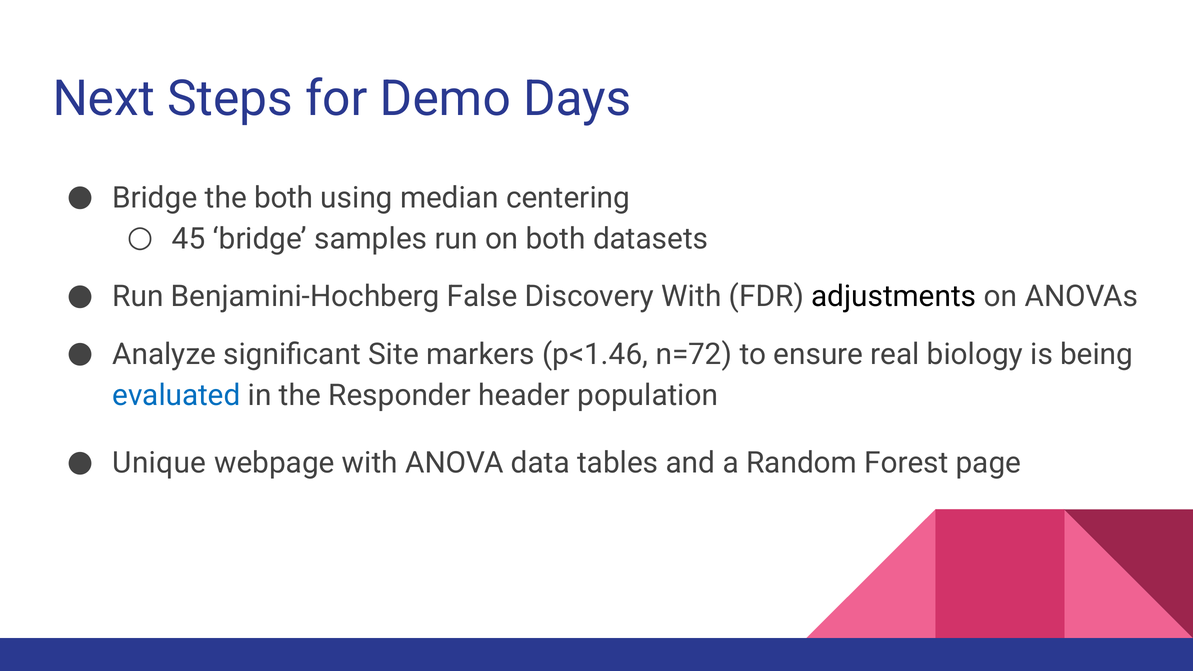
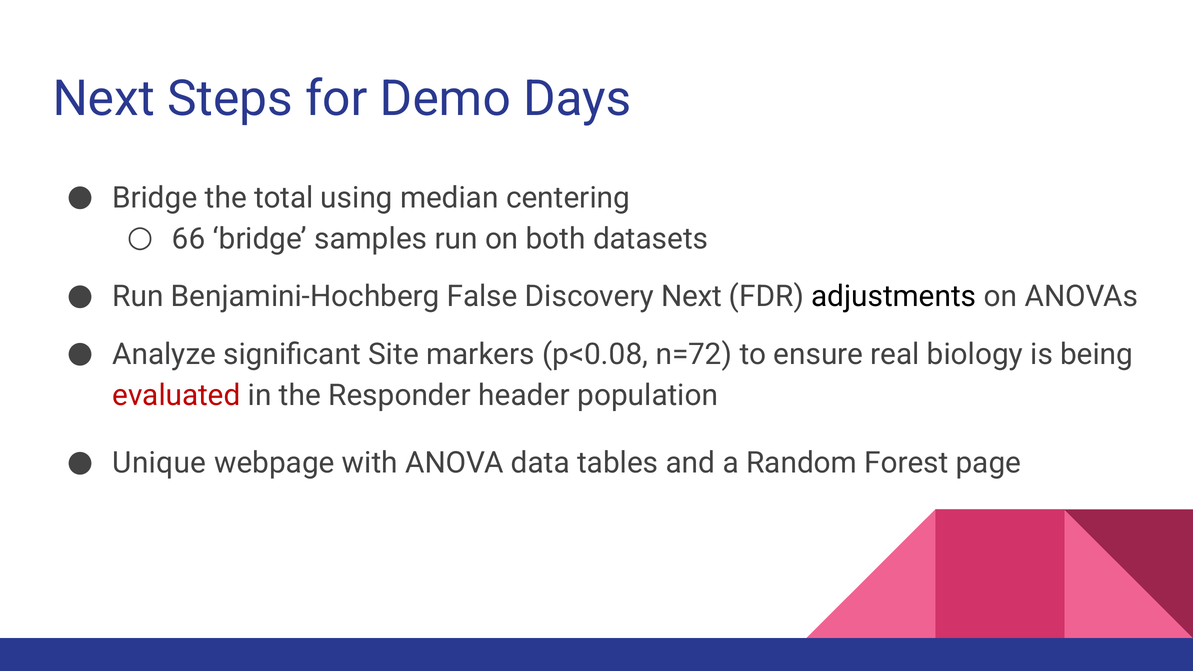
the both: both -> total
45: 45 -> 66
Discovery With: With -> Next
p<1.46: p<1.46 -> p<0.08
evaluated colour: blue -> red
